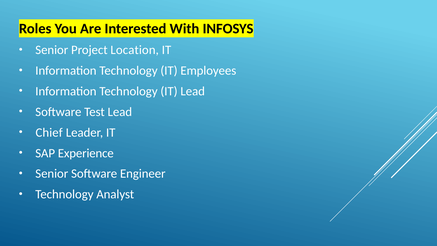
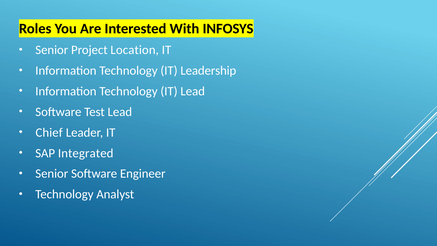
Employees: Employees -> Leadership
Experience: Experience -> Integrated
